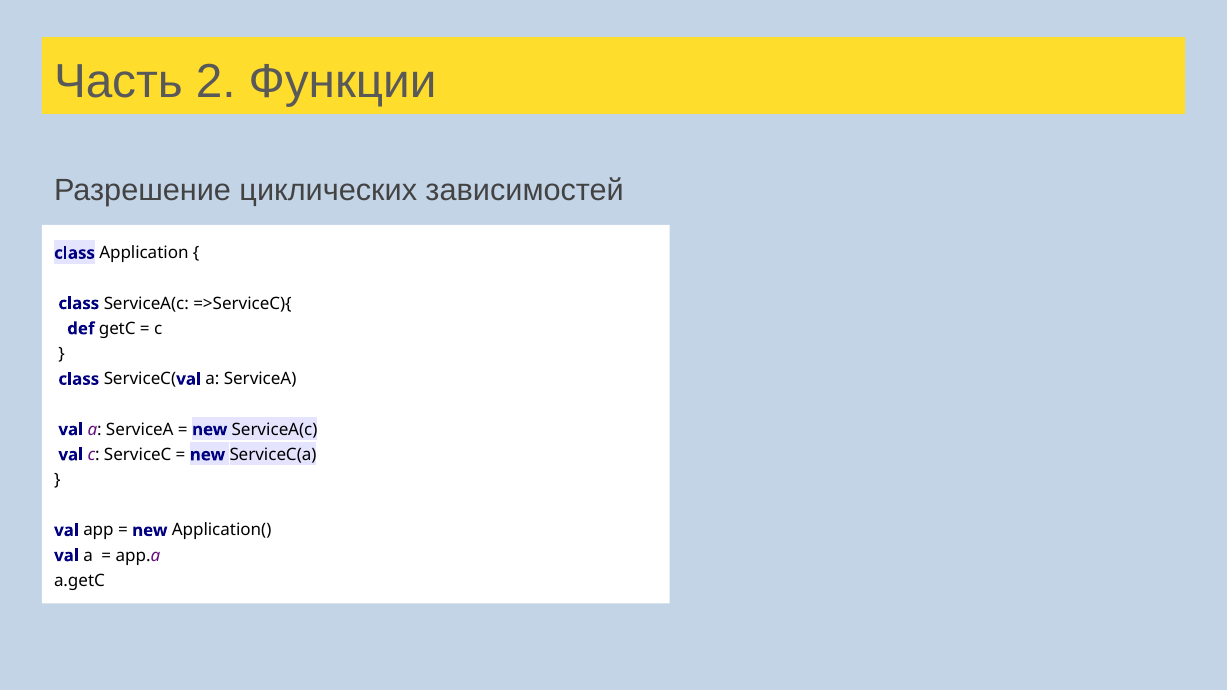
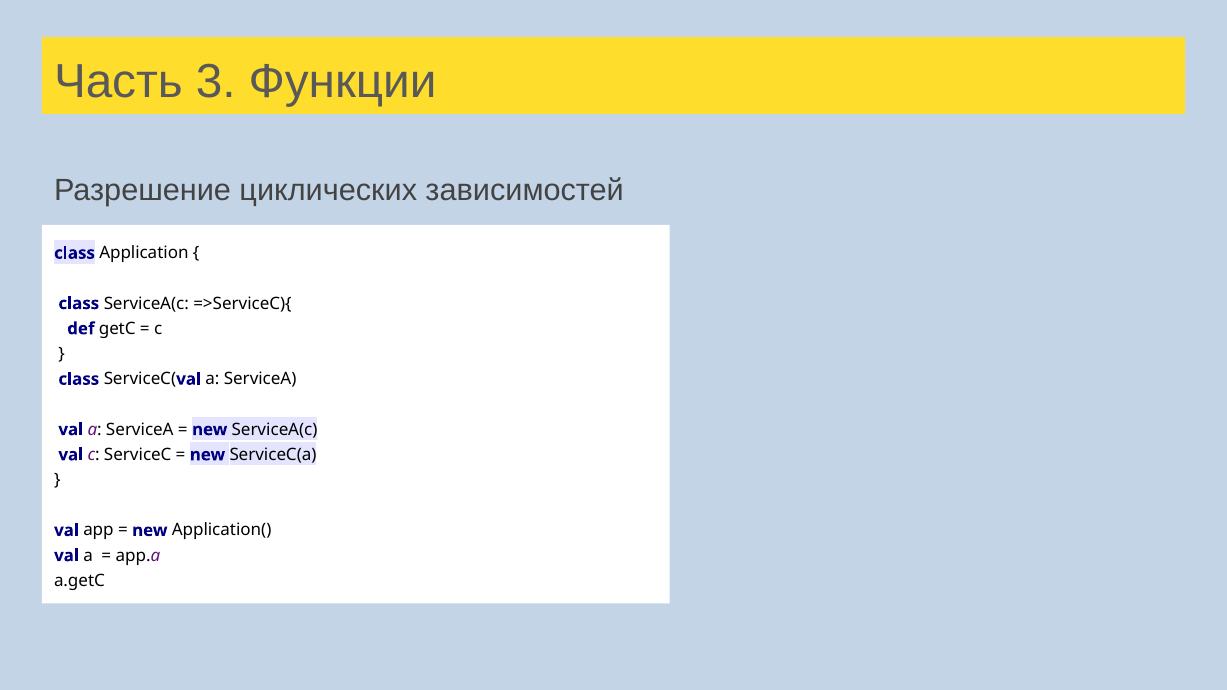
2: 2 -> 3
